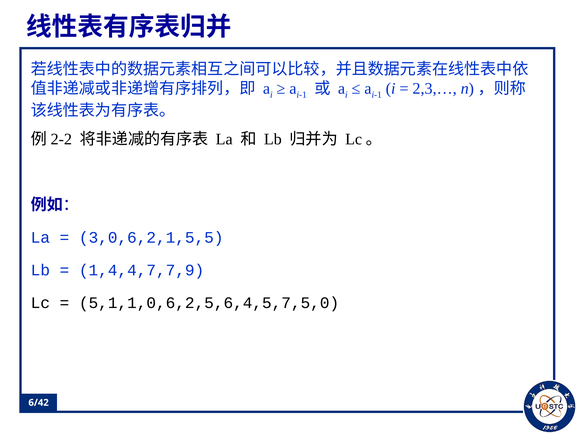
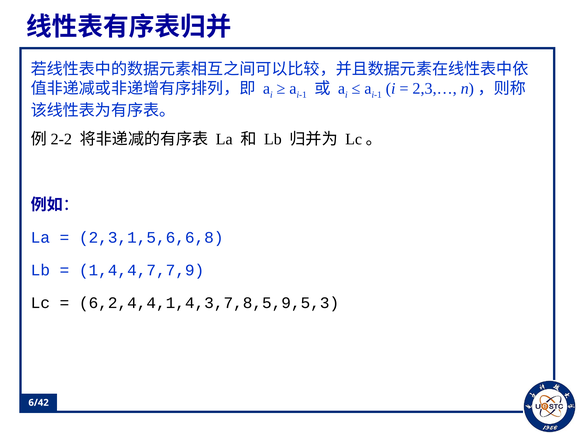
3,0,6,2,1,5,5: 3,0,6,2,1,5,5 -> 2,3,1,5,6,6,8
5,1,1,0,6,2,5,6,4,5,7,5,0: 5,1,1,0,6,2,5,6,4,5,7,5,0 -> 6,2,4,4,1,4,3,7,8,5,9,5,3
